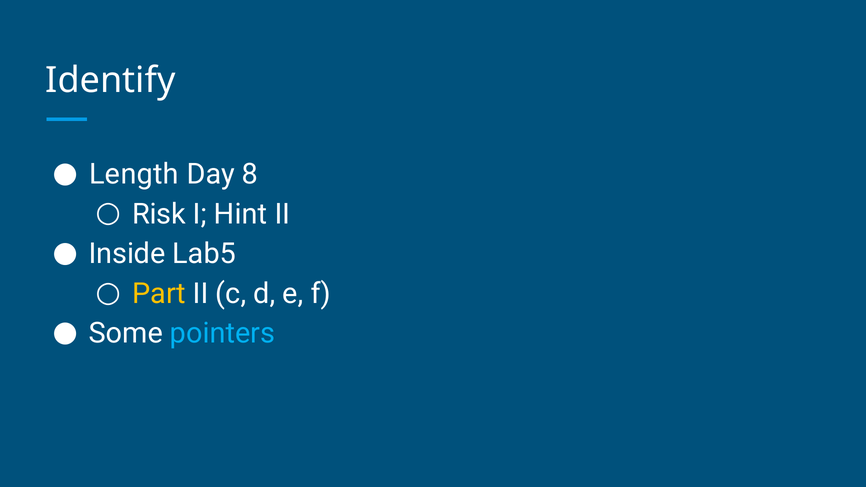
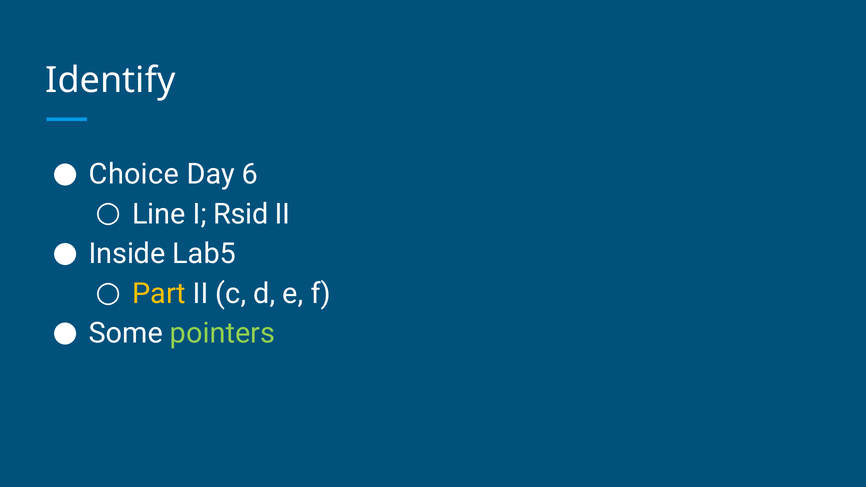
Length: Length -> Choice
8: 8 -> 6
Risk: Risk -> Line
Hint: Hint -> Rsid
pointers colour: light blue -> light green
